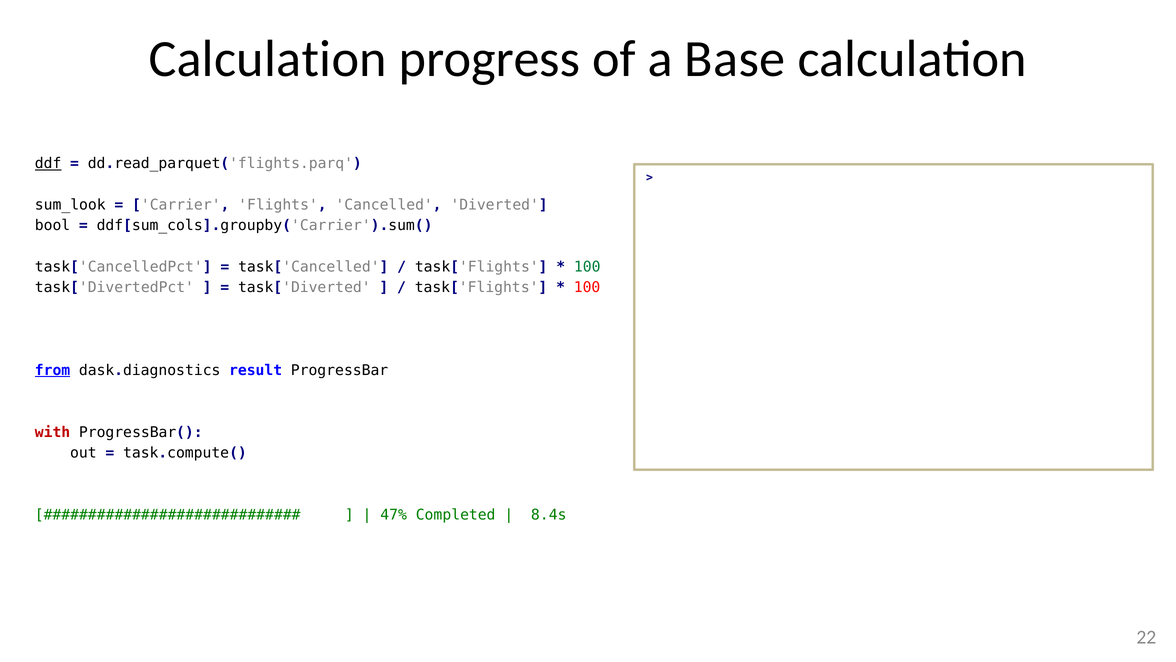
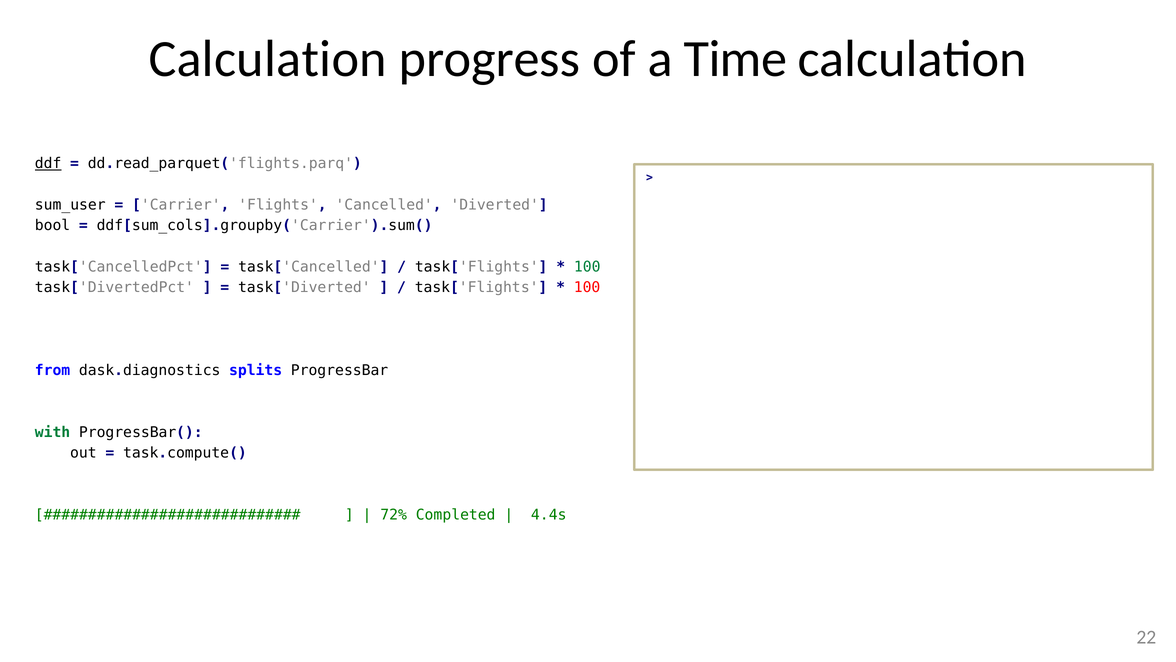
Base: Base -> Time
sum_look: sum_look -> sum_user
from underline: present -> none
result: result -> splits
with colour: red -> green
47%: 47% -> 72%
8.4s: 8.4s -> 4.4s
